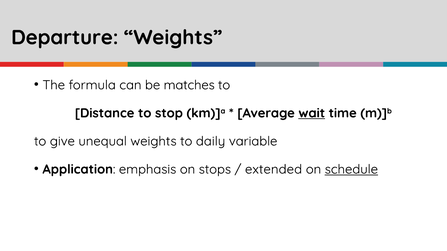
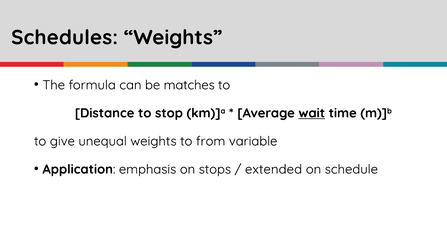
Departure: Departure -> Schedules
daily: daily -> from
schedule underline: present -> none
